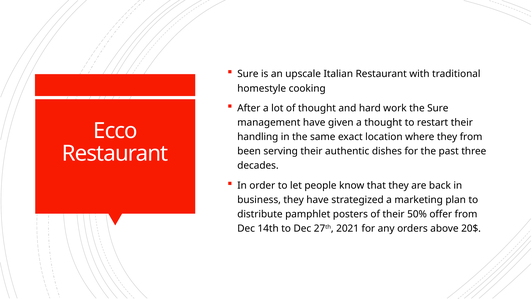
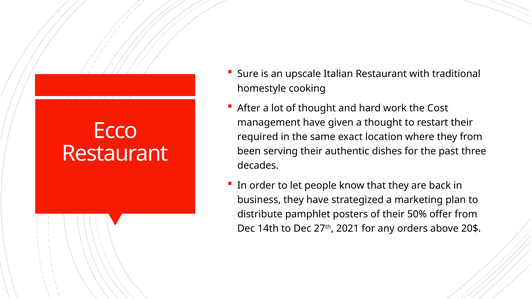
the Sure: Sure -> Cost
handling: handling -> required
